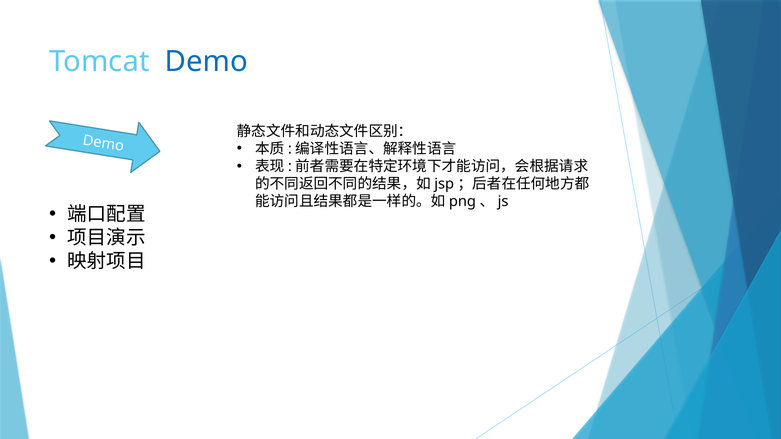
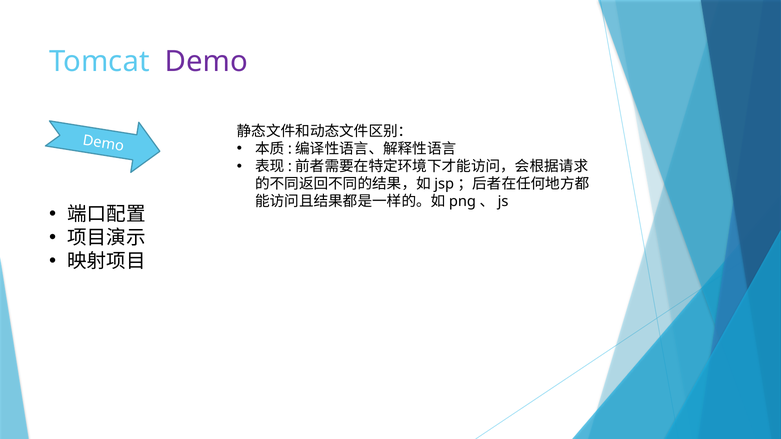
Demo colour: blue -> purple
